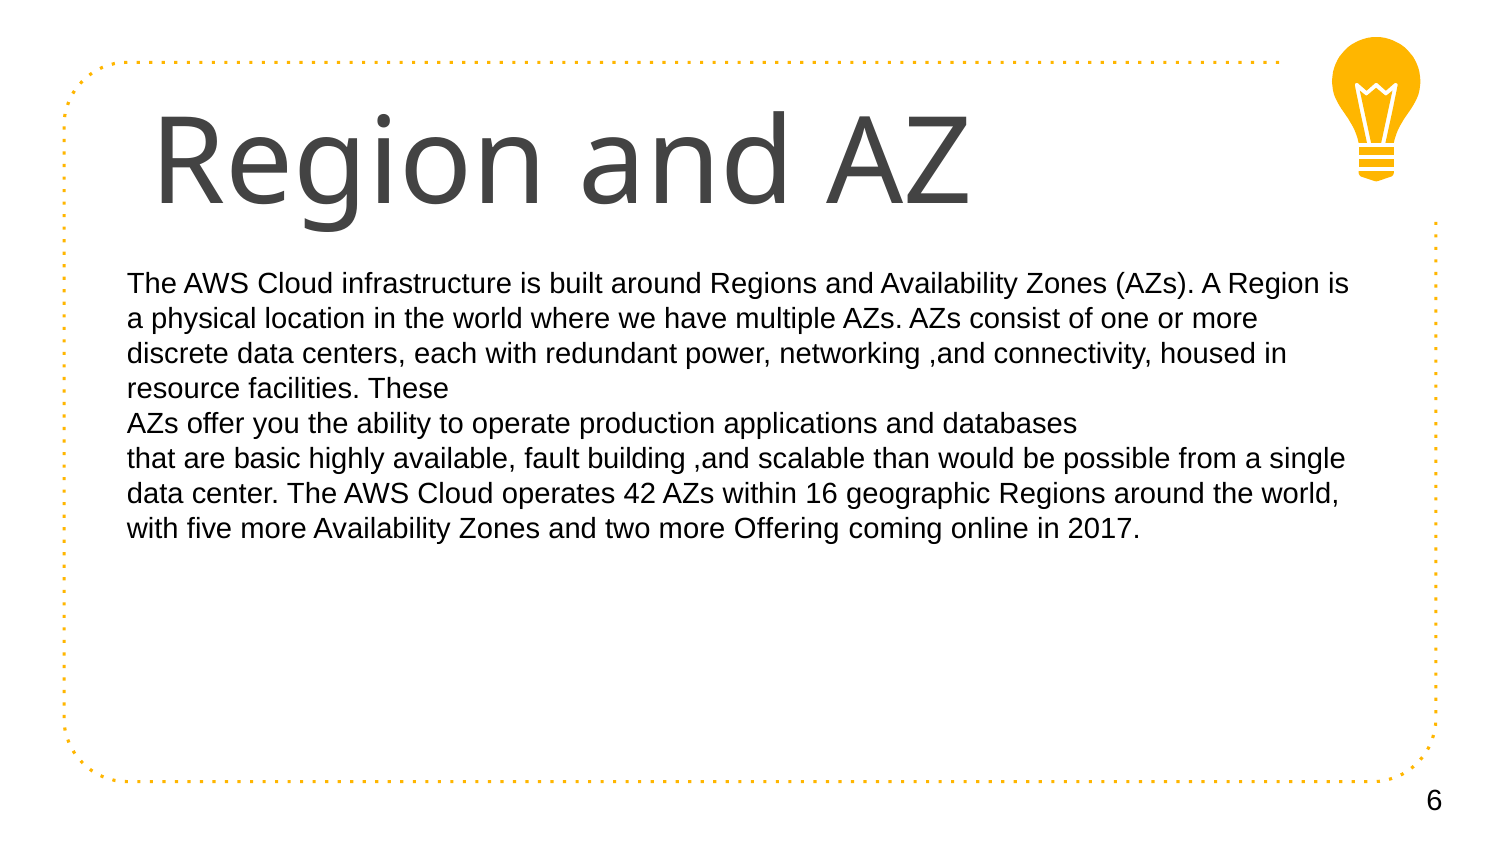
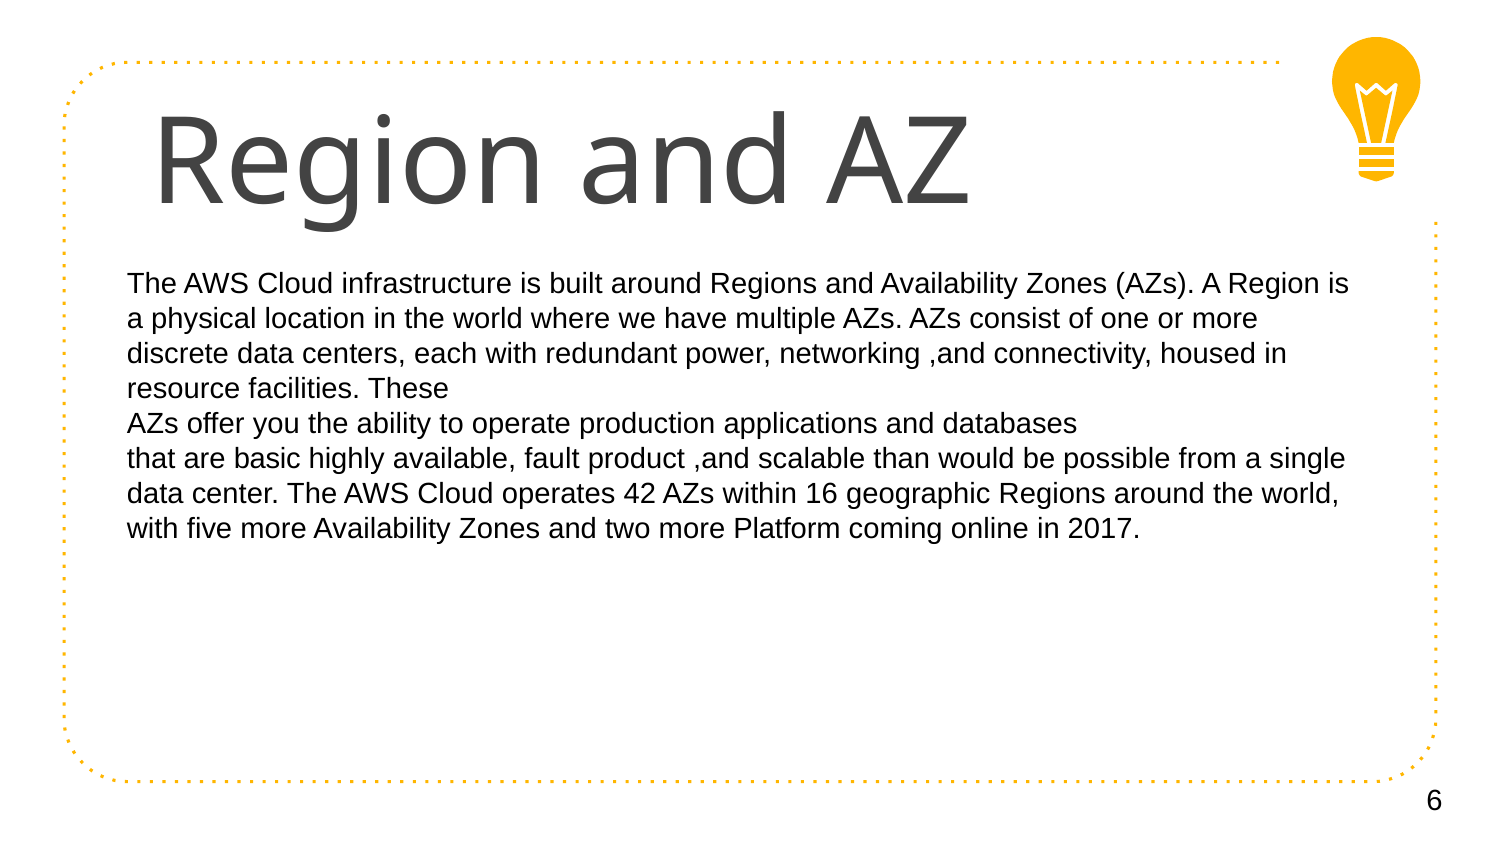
building: building -> product
Offering: Offering -> Platform
